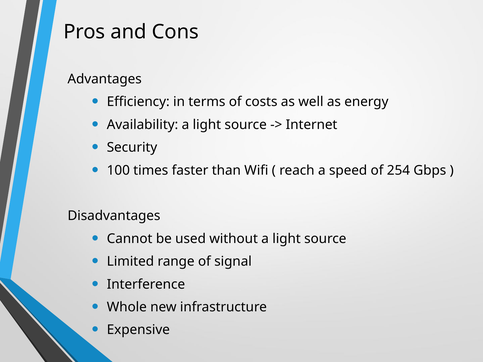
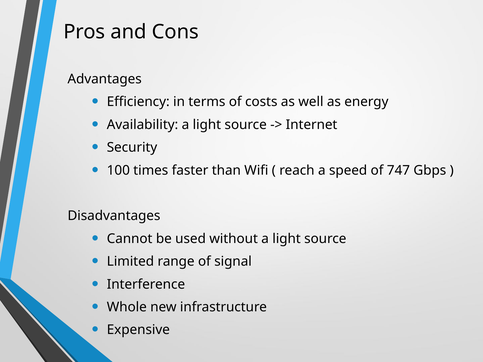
254: 254 -> 747
